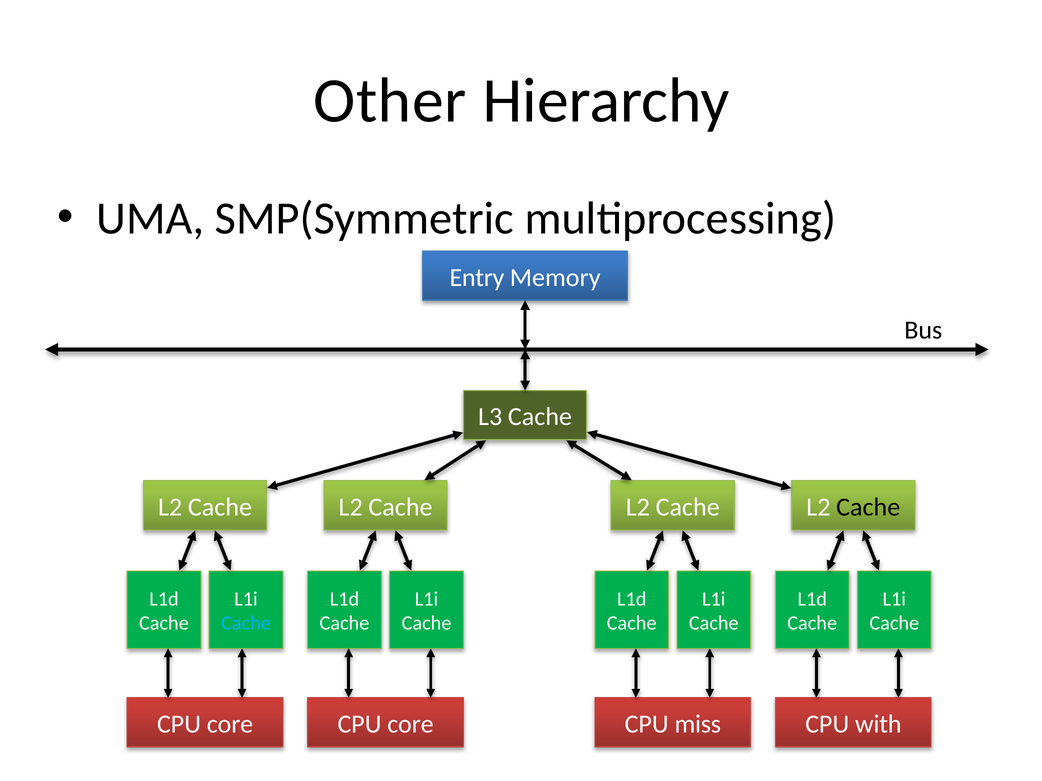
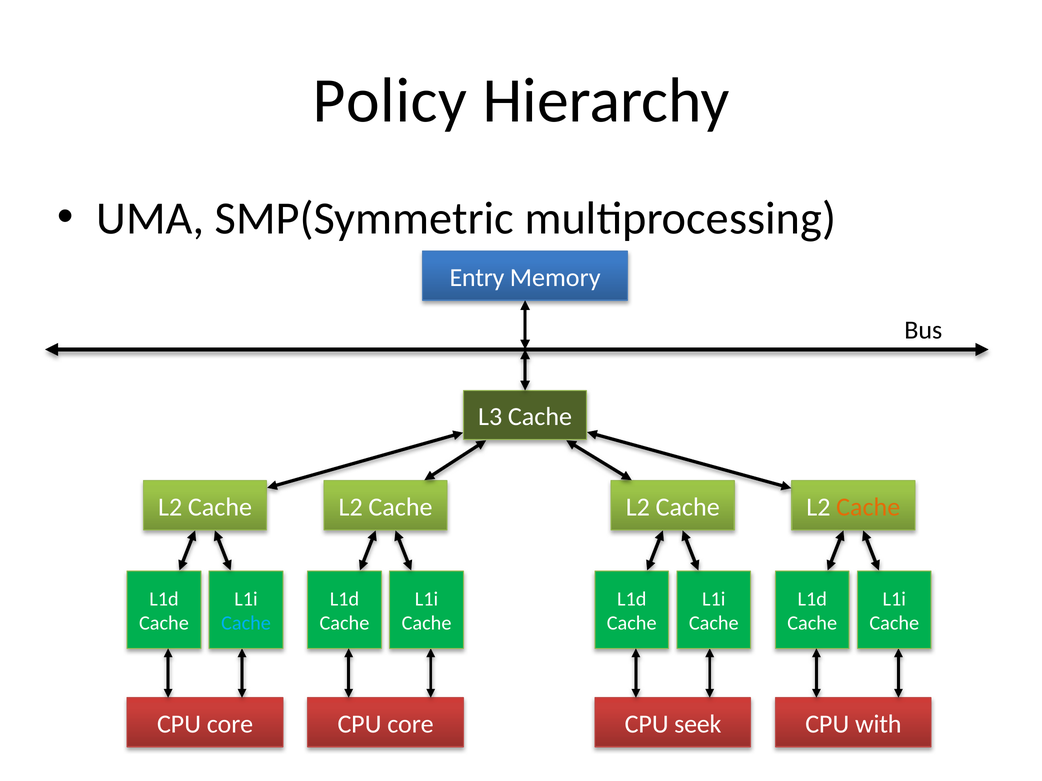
Other: Other -> Policy
Cache at (868, 507) colour: black -> orange
miss: miss -> seek
